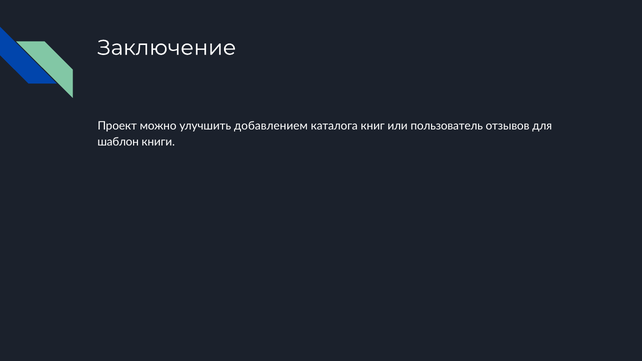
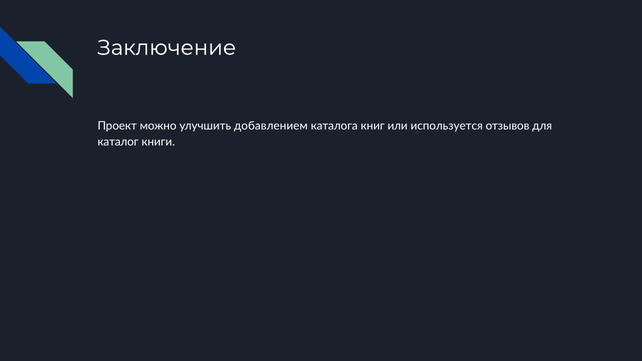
пользователь: пользователь -> используется
шаблон: шаблон -> каталог
